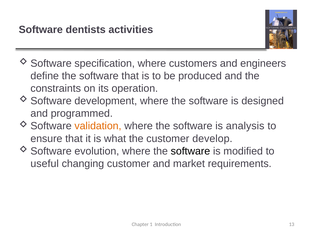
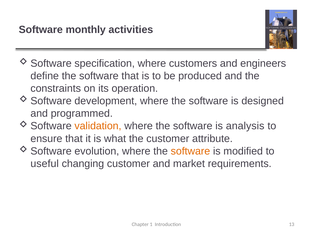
dentists: dentists -> monthly
develop: develop -> attribute
software at (190, 151) colour: black -> orange
